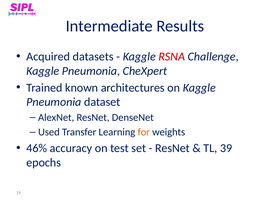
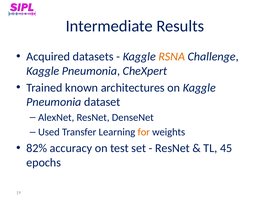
RSNA colour: red -> orange
46%: 46% -> 82%
39: 39 -> 45
